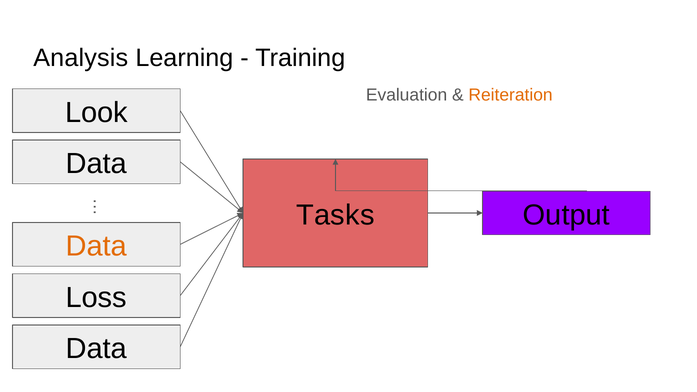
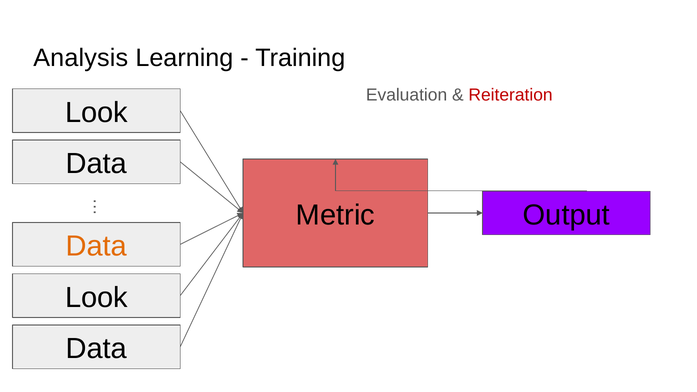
Reiteration colour: orange -> red
Tasks: Tasks -> Metric
Loss at (96, 298): Loss -> Look
